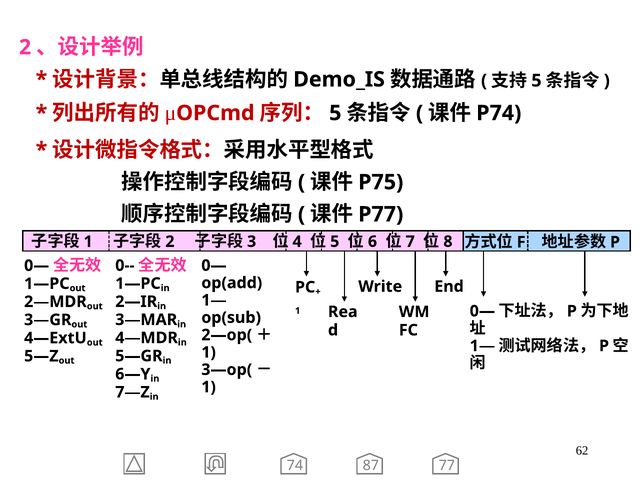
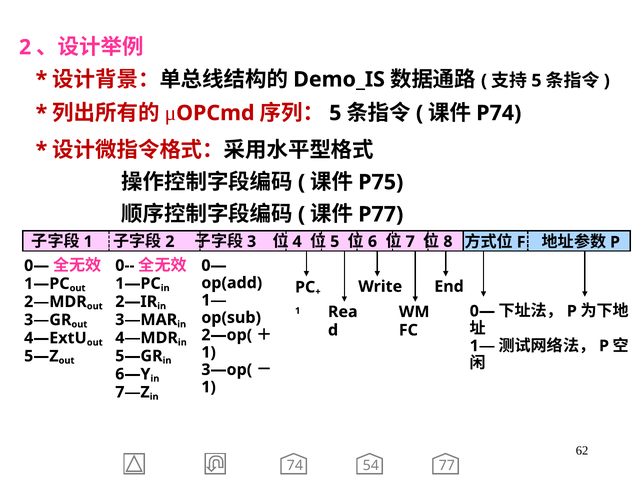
87: 87 -> 54
